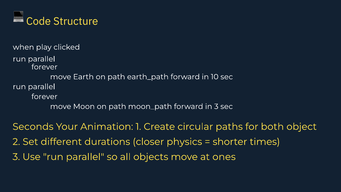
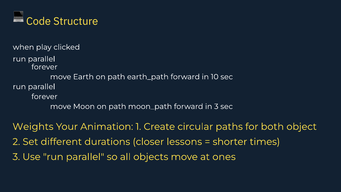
Seconds: Seconds -> Weights
physics: physics -> lessons
